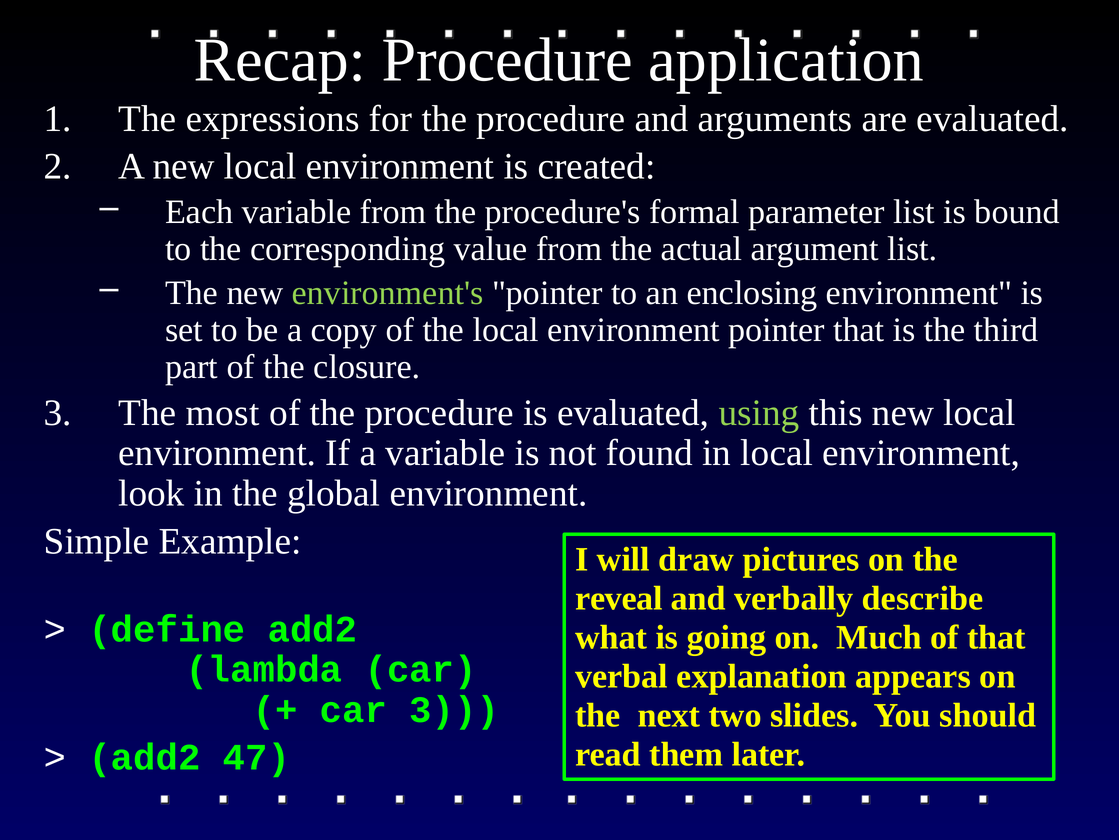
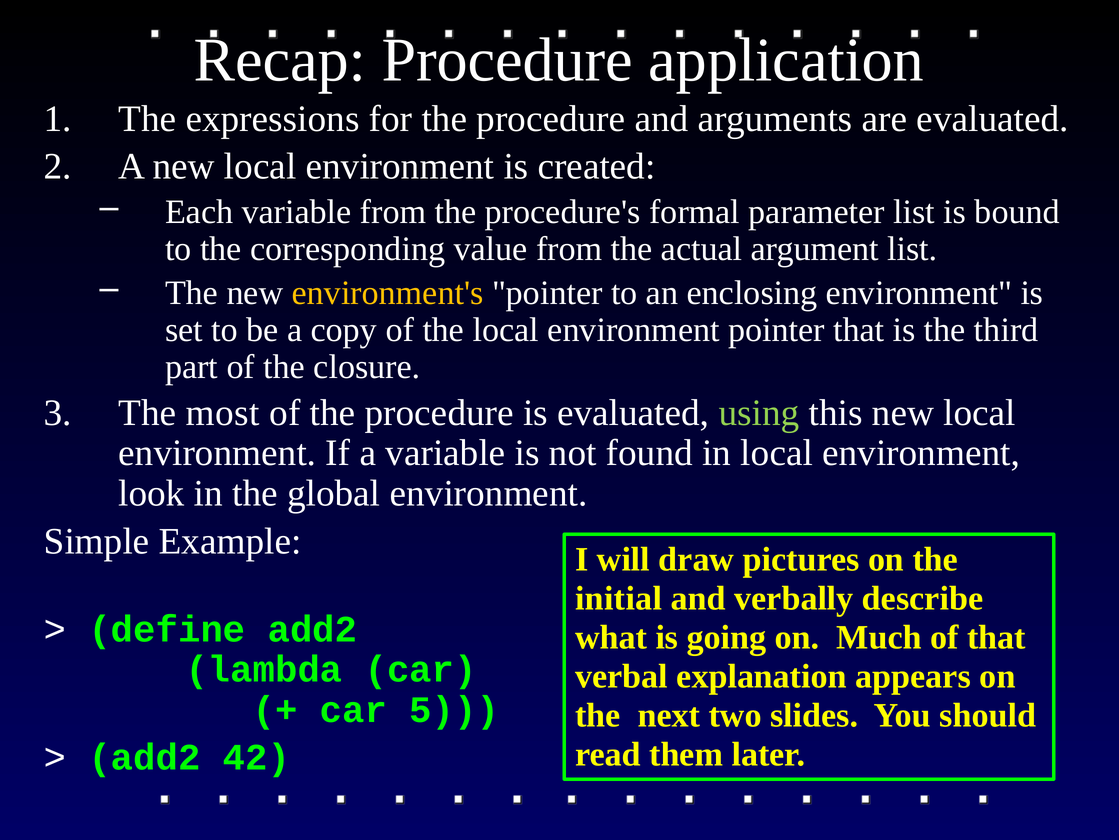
environment's colour: light green -> yellow
reveal: reveal -> initial
car 3: 3 -> 5
47: 47 -> 42
